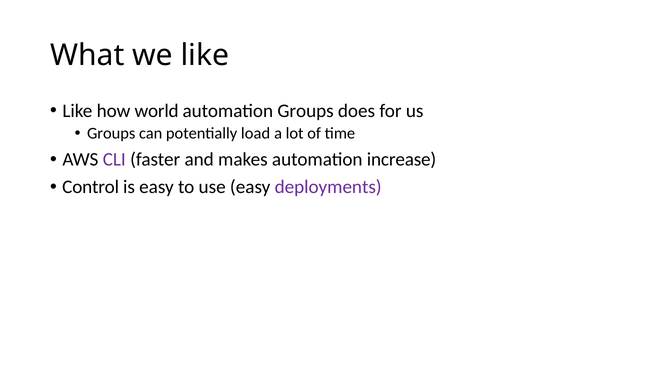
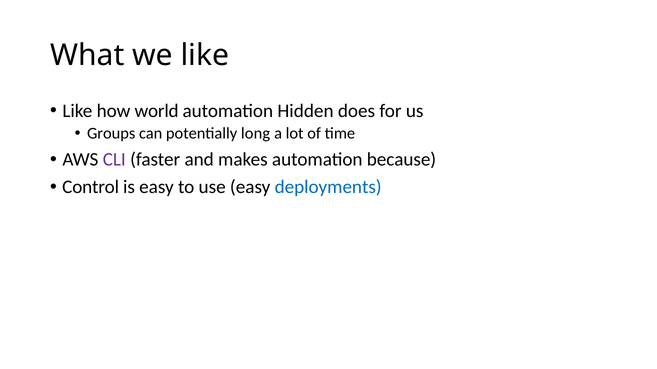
automation Groups: Groups -> Hidden
load: load -> long
increase: increase -> because
deployments colour: purple -> blue
